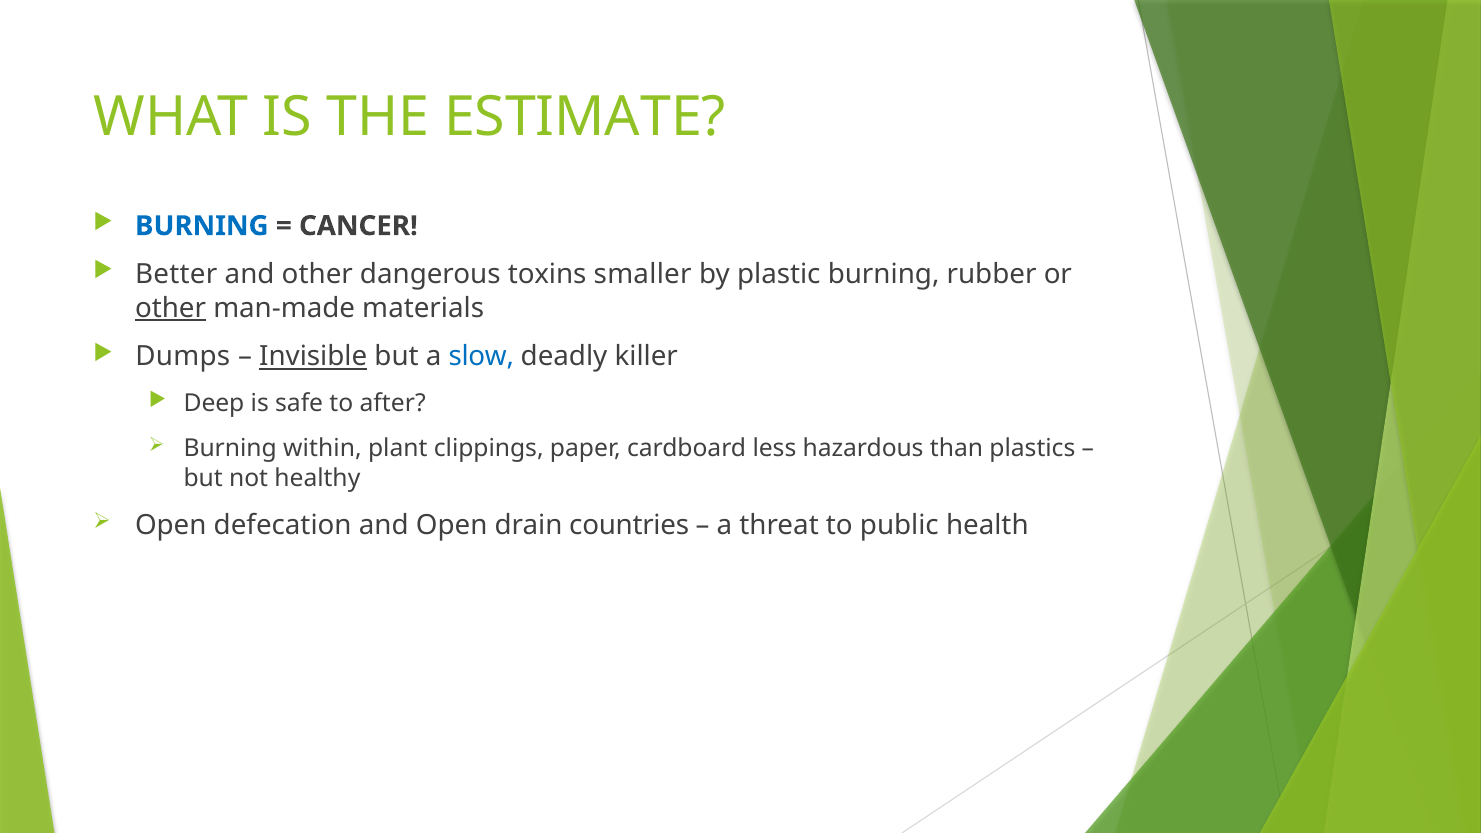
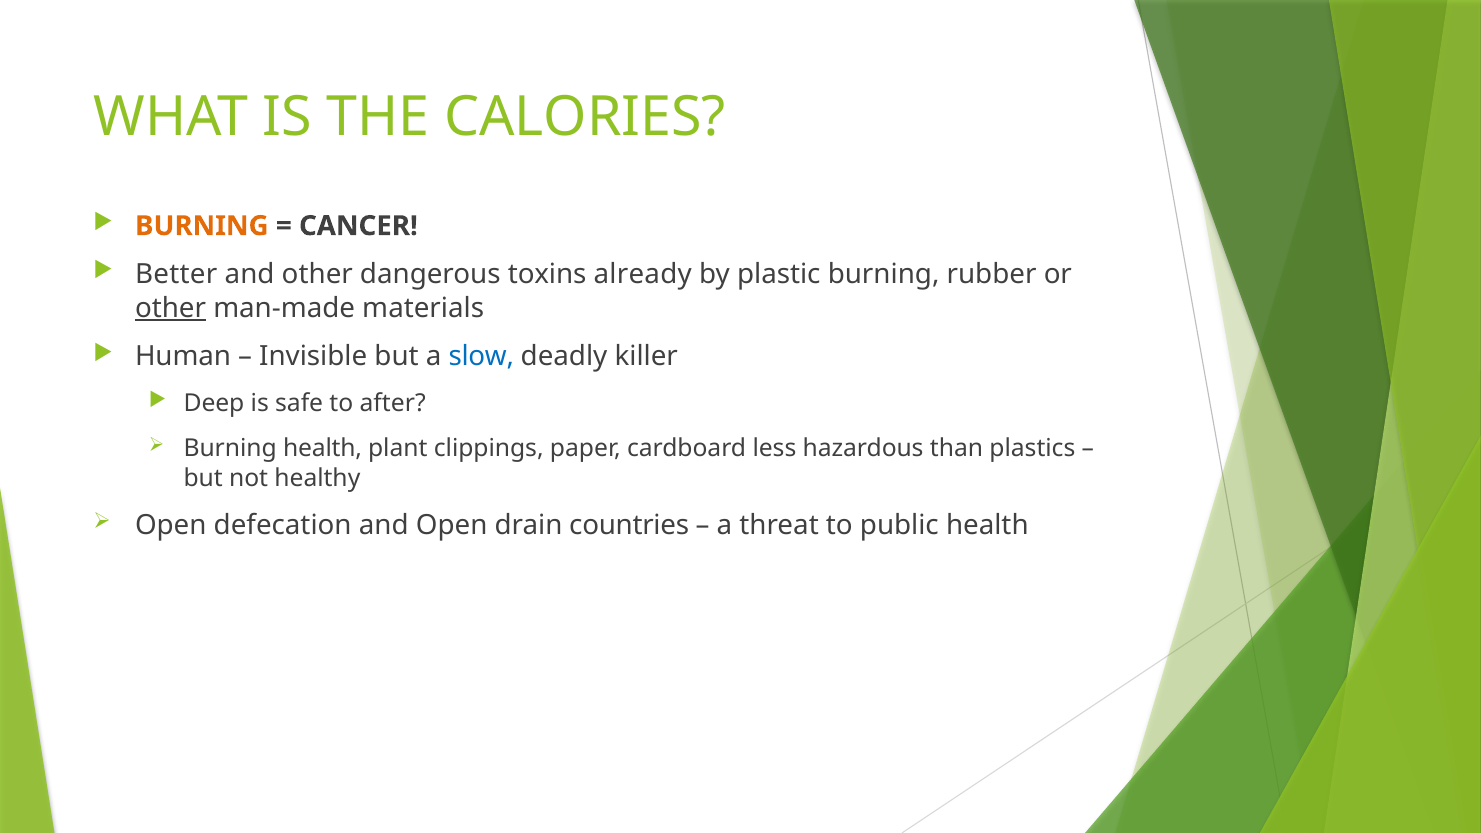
ESTIMATE: ESTIMATE -> CALORIES
BURNING at (202, 226) colour: blue -> orange
smaller: smaller -> already
Dumps: Dumps -> Human
Invisible underline: present -> none
Burning within: within -> health
